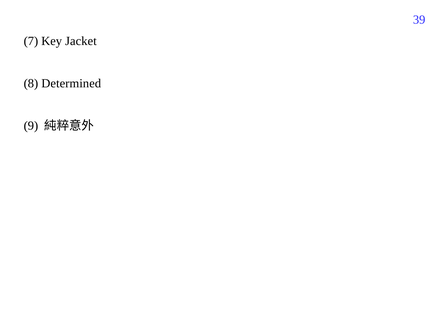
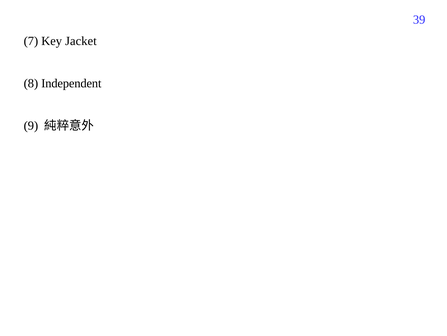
Determined: Determined -> Independent
